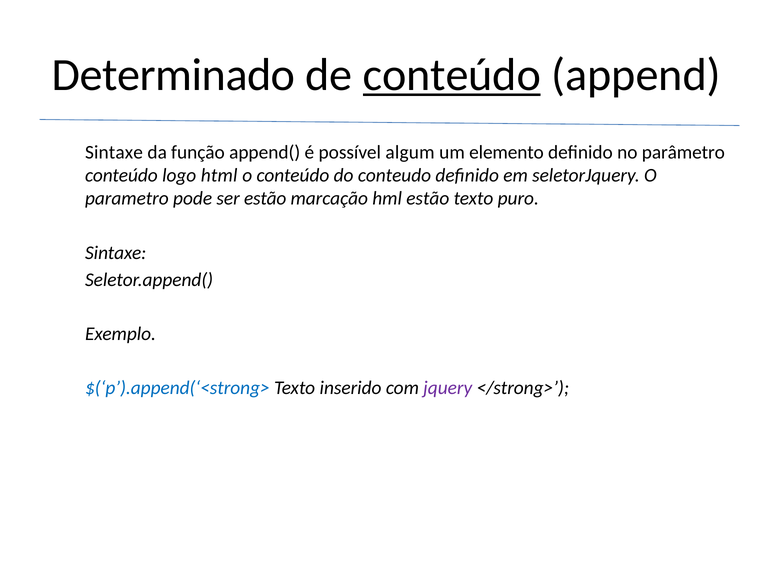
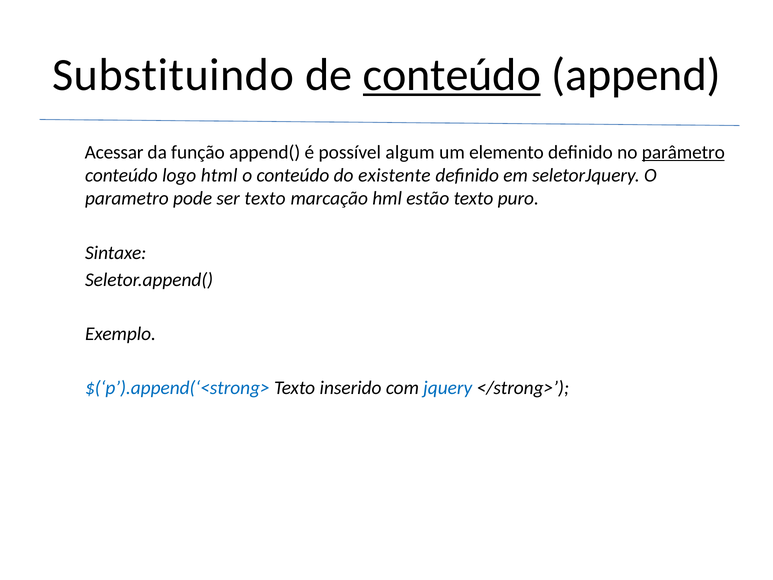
Determinado: Determinado -> Substituindo
Sintaxe at (114, 152): Sintaxe -> Acessar
parâmetro underline: none -> present
conteudo: conteudo -> existente
ser estão: estão -> texto
jquery colour: purple -> blue
